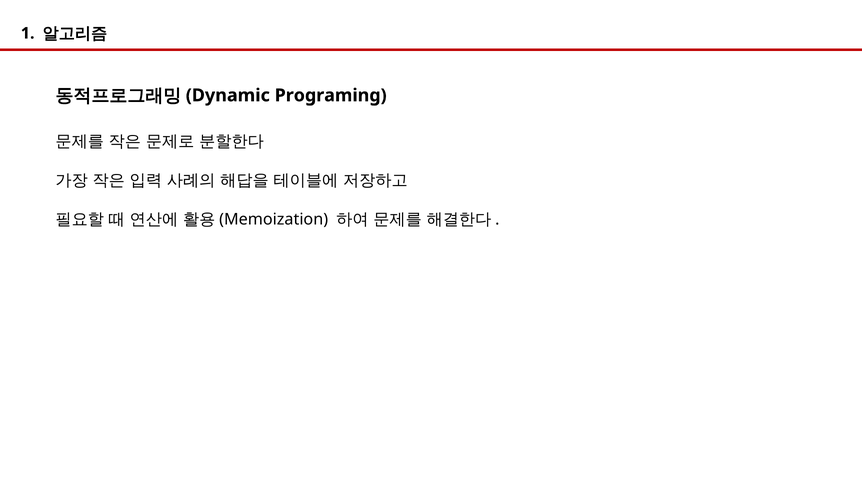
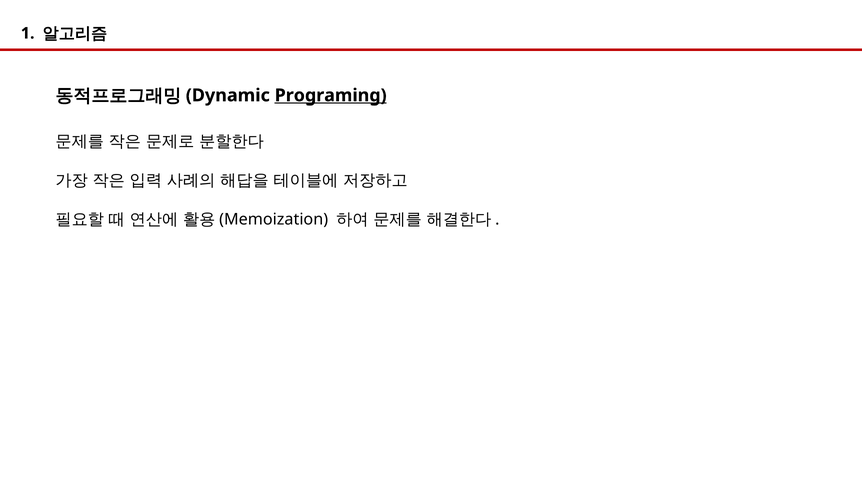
Programing underline: none -> present
